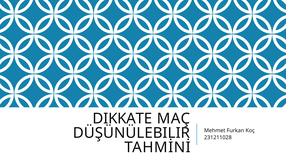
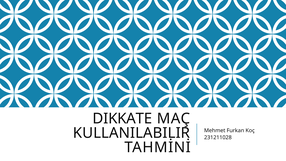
DÜŞÜNÜLEBILIR: DÜŞÜNÜLEBILIR -> KULLANILABILIR
